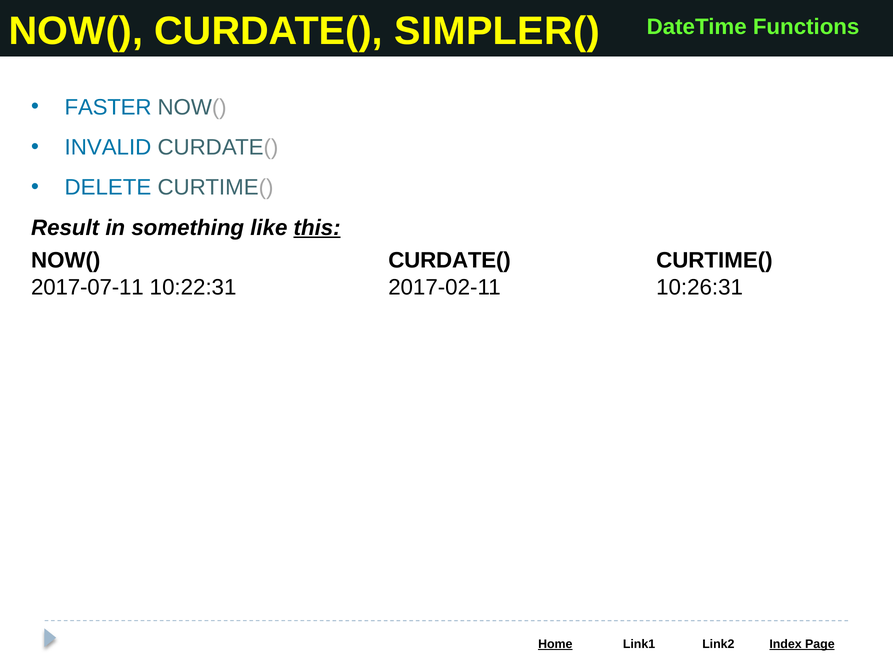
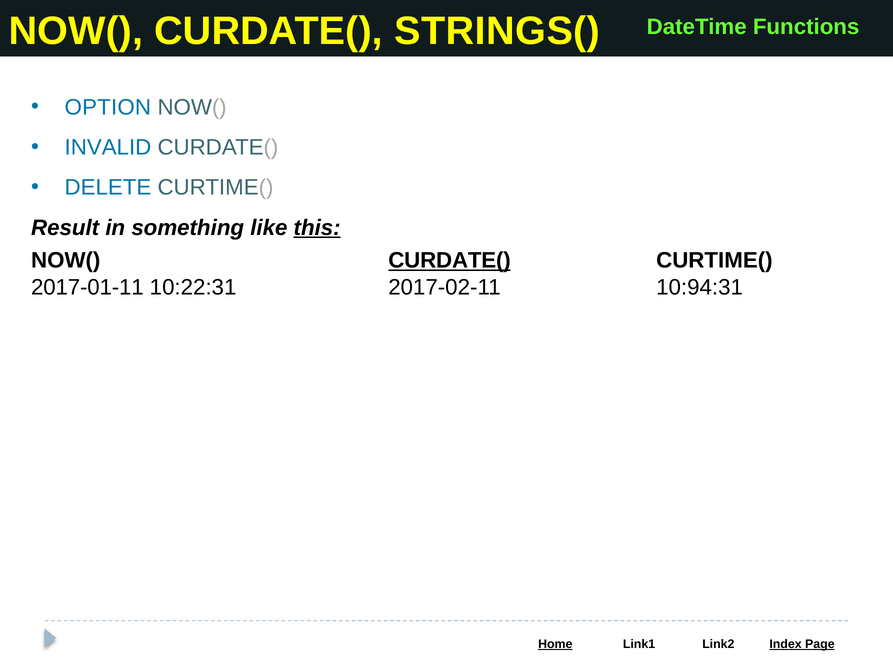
SIMPLER(: SIMPLER( -> STRINGS(
FASTER: FASTER -> OPTION
CURDATE( at (450, 260) underline: none -> present
2017-07-11: 2017-07-11 -> 2017-01-11
10:26:31: 10:26:31 -> 10:94:31
